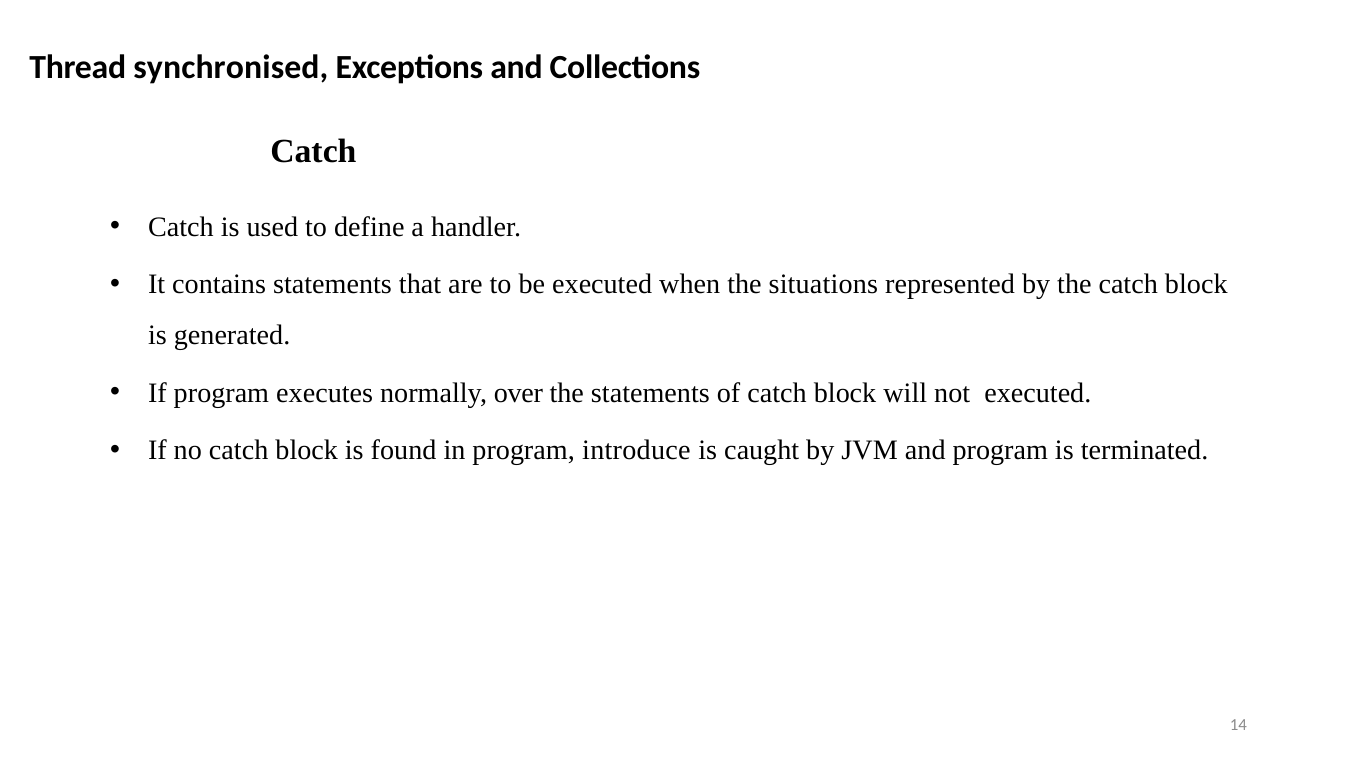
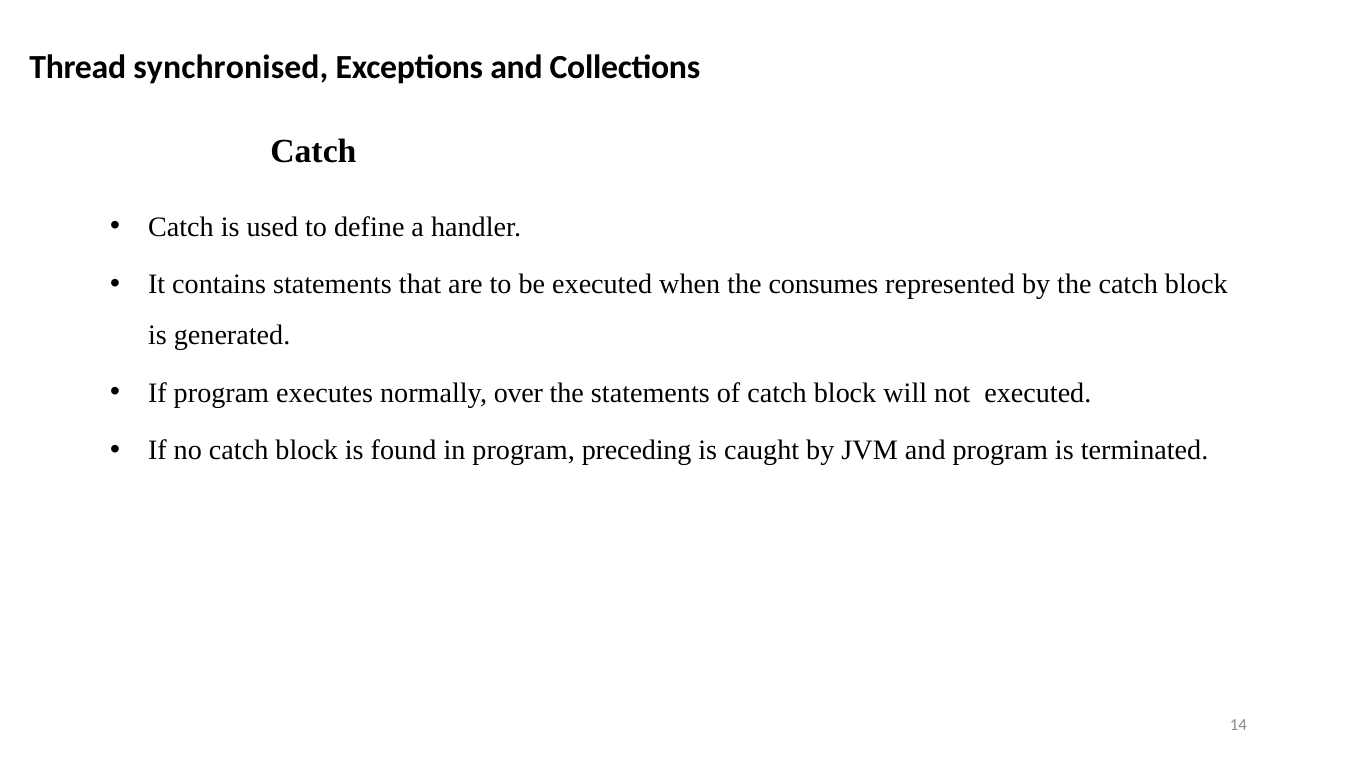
situations: situations -> consumes
introduce: introduce -> preceding
